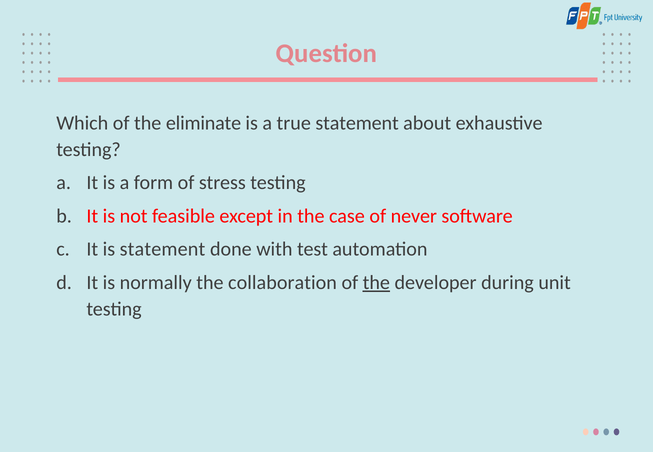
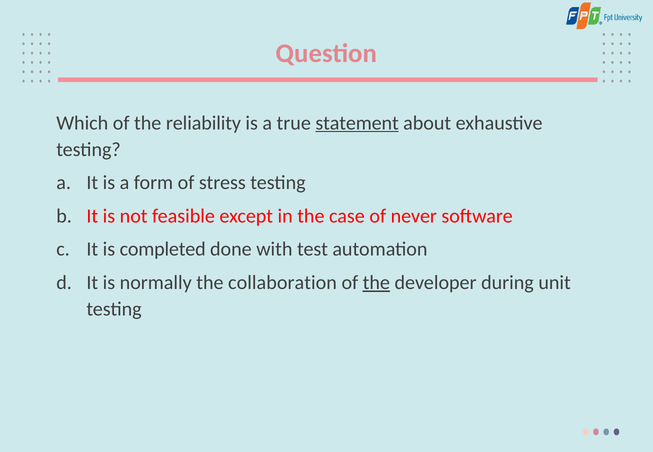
eliminate: eliminate -> reliability
statement at (357, 123) underline: none -> present
is statement: statement -> completed
